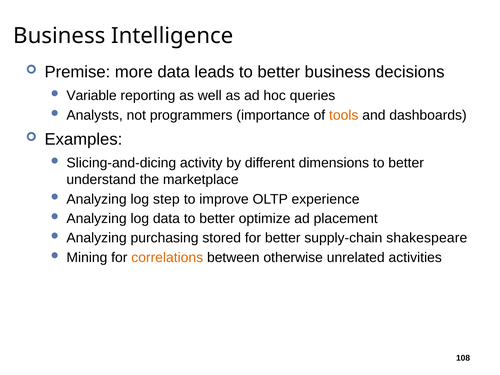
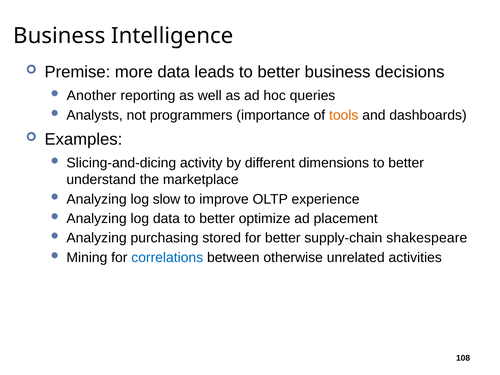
Variable: Variable -> Another
step: step -> slow
correlations colour: orange -> blue
